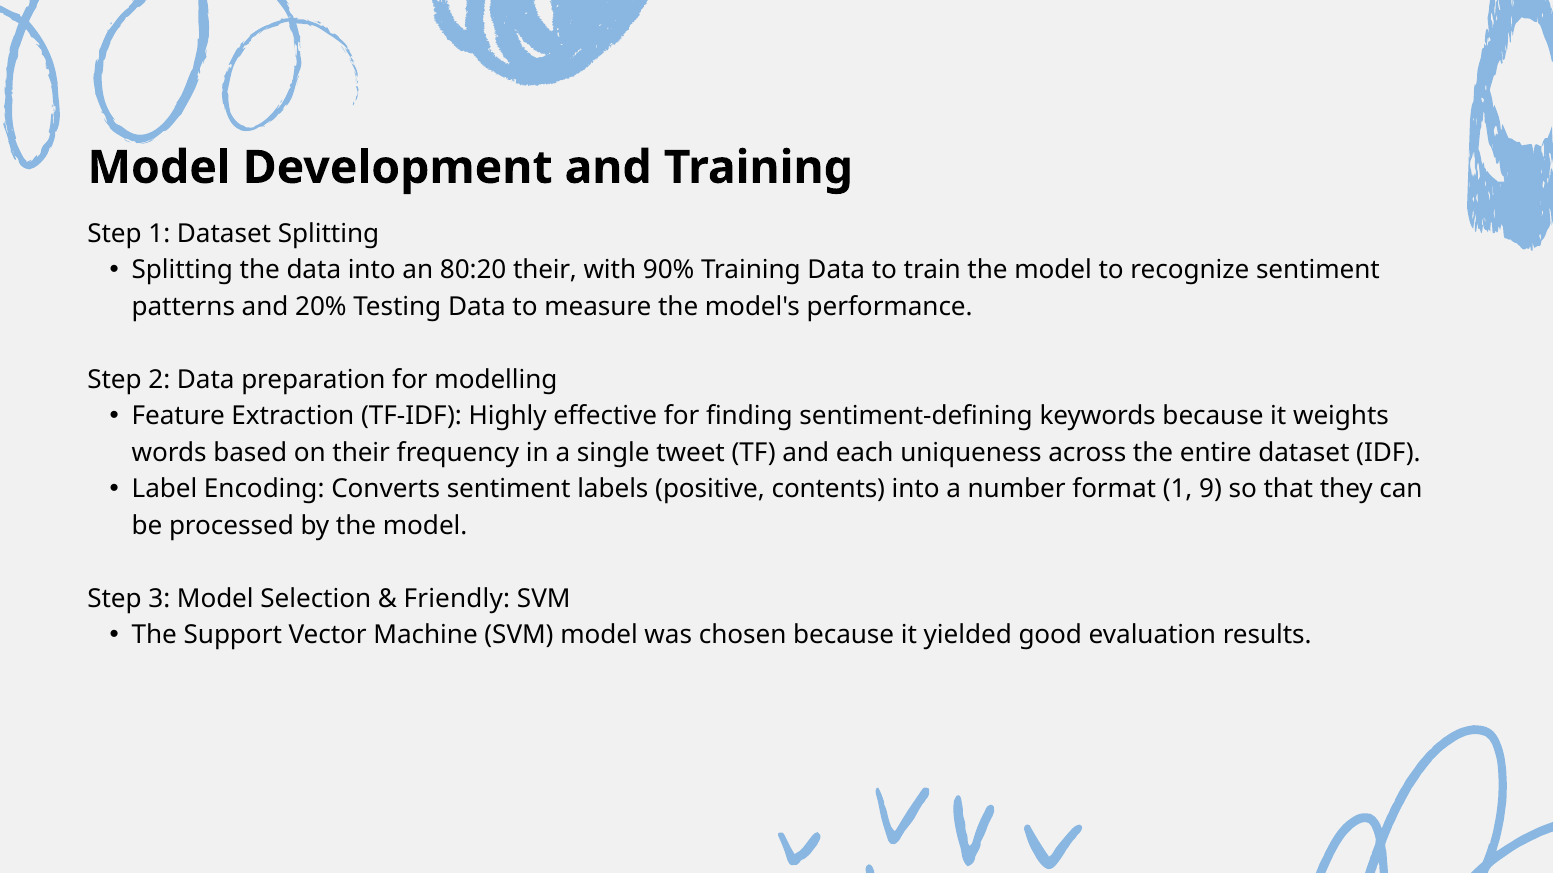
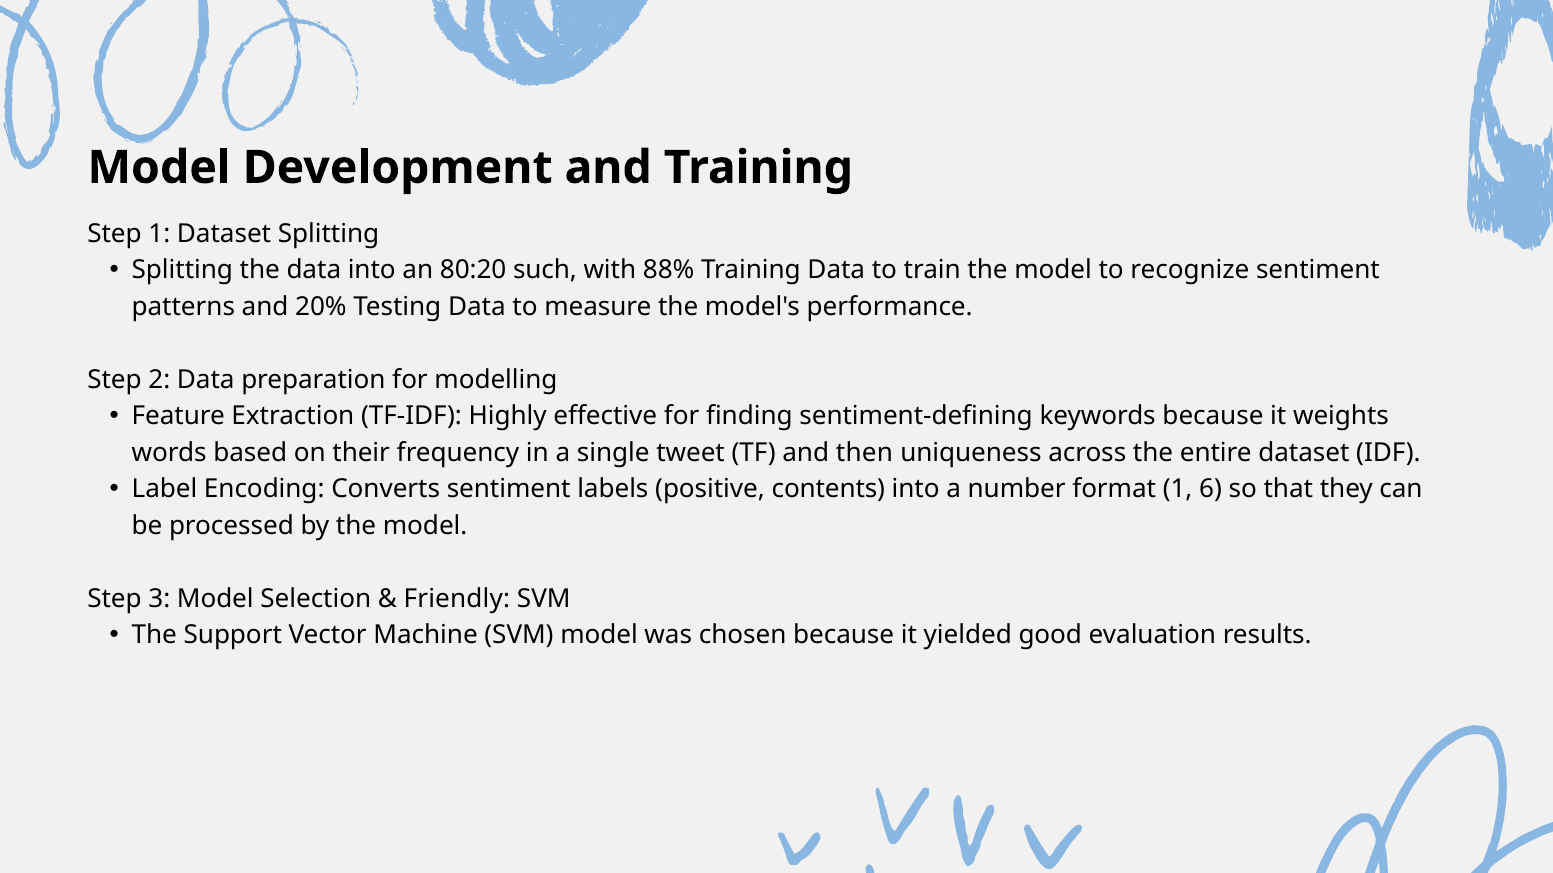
80:20 their: their -> such
90%: 90% -> 88%
each: each -> then
9: 9 -> 6
